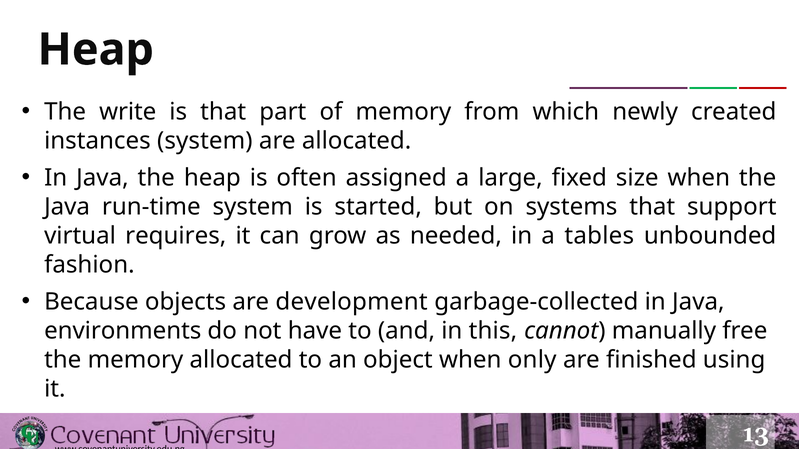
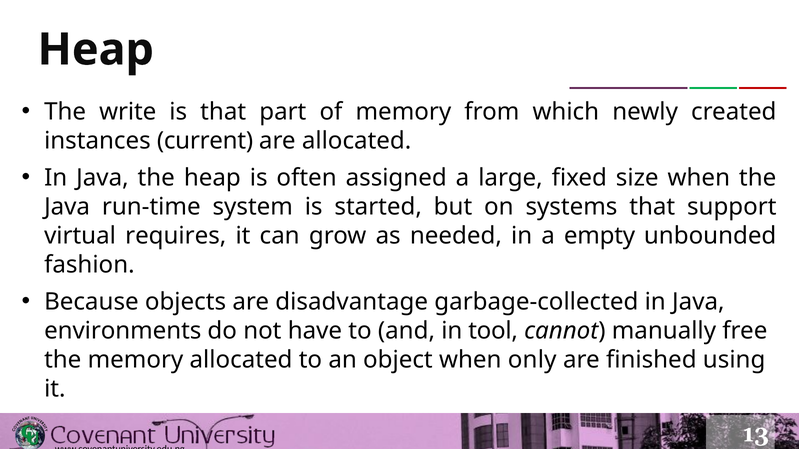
instances system: system -> current
tables: tables -> empty
development: development -> disadvantage
this: this -> tool
